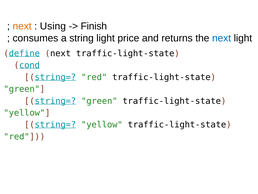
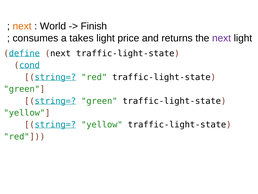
Using: Using -> World
string: string -> takes
next at (222, 38) colour: blue -> purple
